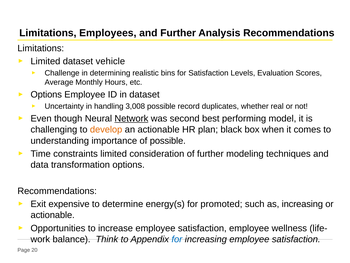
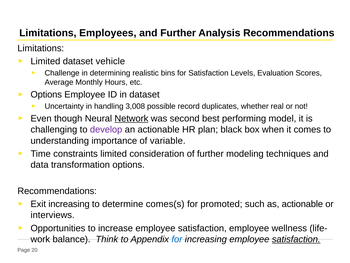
develop colour: orange -> purple
of possible: possible -> variable
Exit expensive: expensive -> increasing
energy(s: energy(s -> comes(s
as increasing: increasing -> actionable
actionable at (53, 215): actionable -> interviews
satisfaction at (296, 239) underline: none -> present
